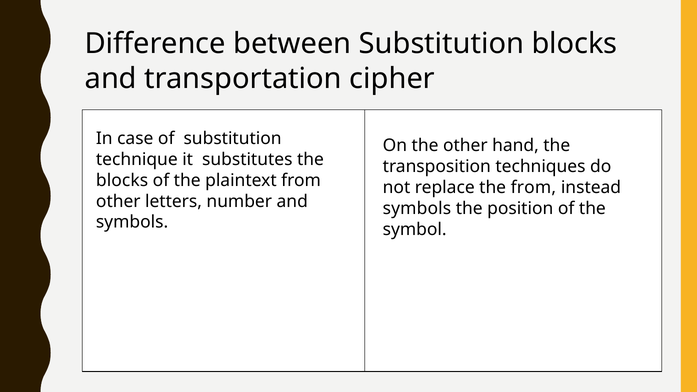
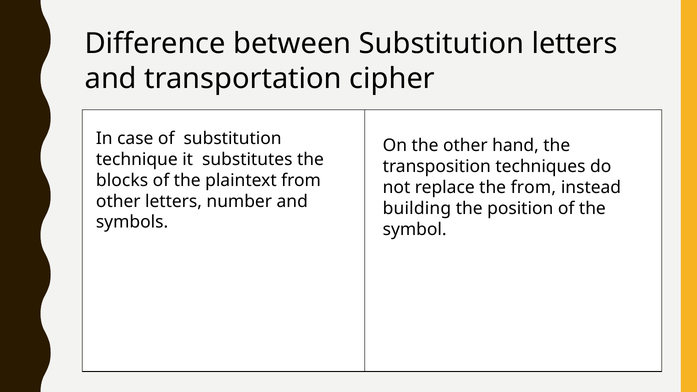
Substitution blocks: blocks -> letters
symbols at (417, 208): symbols -> building
